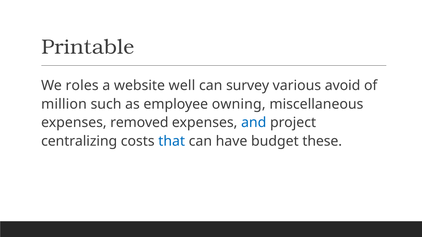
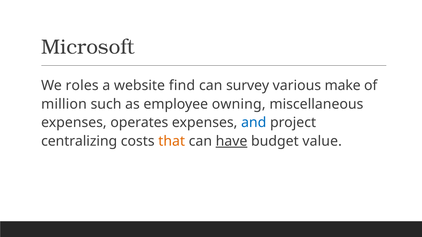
Printable: Printable -> Microsoft
well: well -> find
avoid: avoid -> make
removed: removed -> operates
that colour: blue -> orange
have underline: none -> present
these: these -> value
